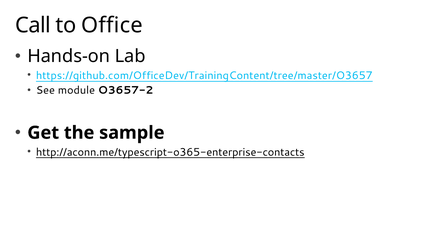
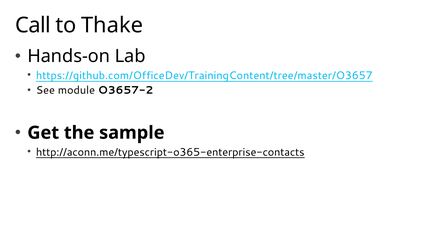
Office: Office -> Thake
